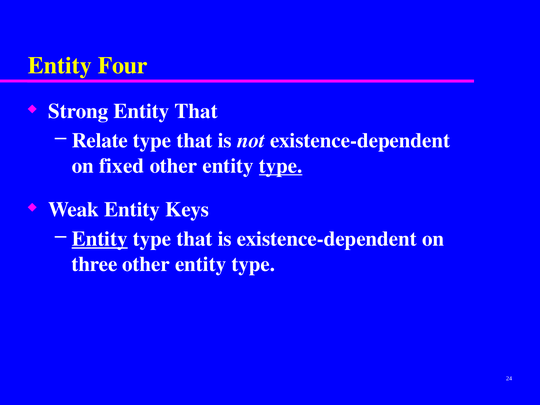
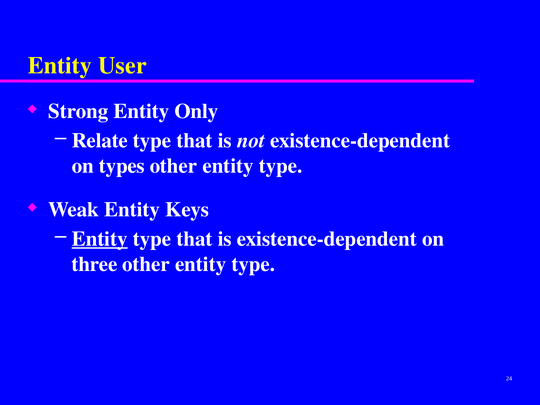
Four: Four -> User
Entity That: That -> Only
fixed: fixed -> types
type at (281, 166) underline: present -> none
